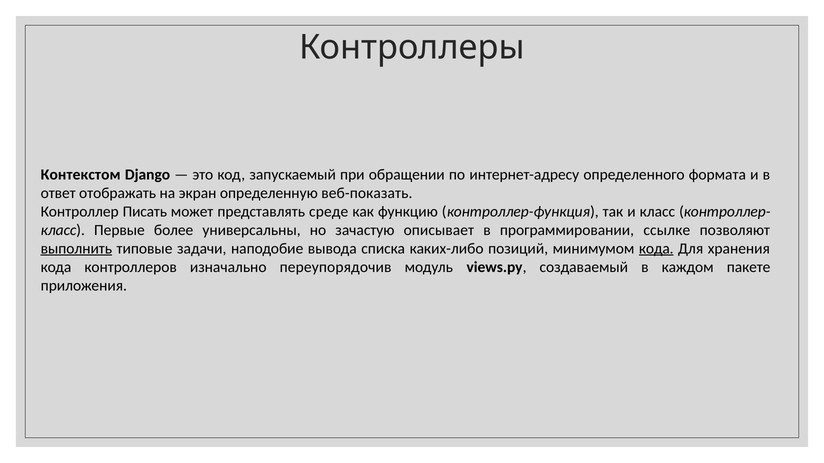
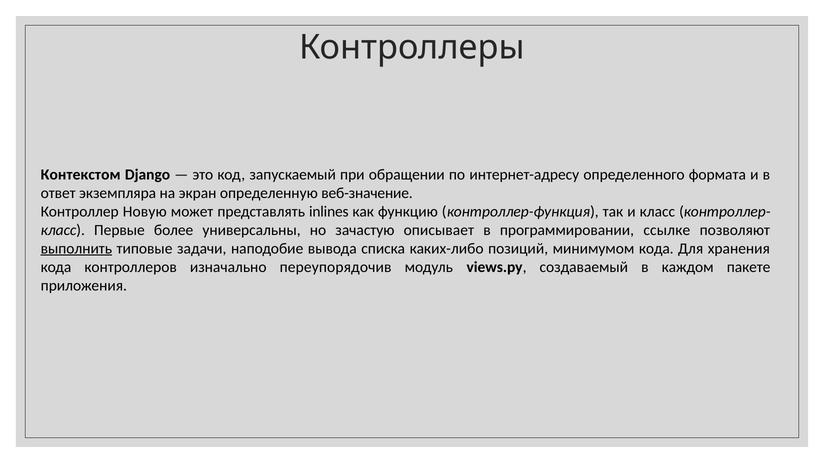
отображать: отображать -> экземпляра
веб-показать: веб-показать -> веб-значение
Писать: Писать -> Новую
среде: среде -> inlines
кода at (656, 249) underline: present -> none
